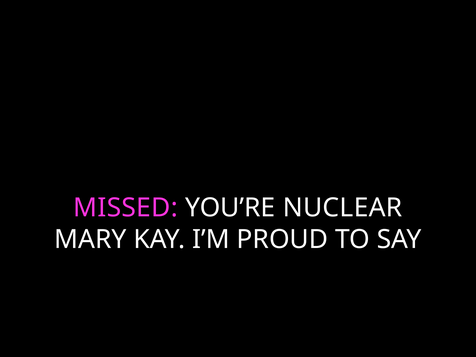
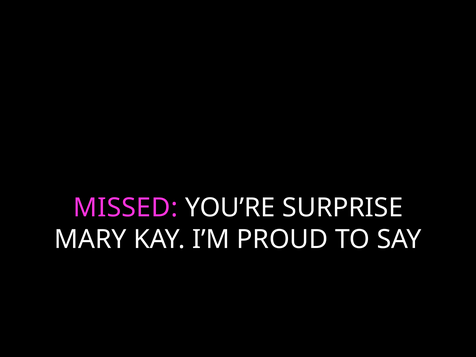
NUCLEAR: NUCLEAR -> SURPRISE
